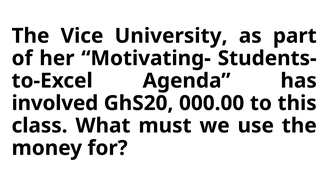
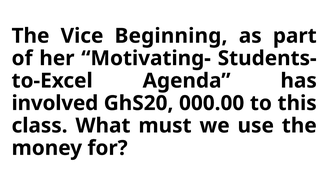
University: University -> Beginning
